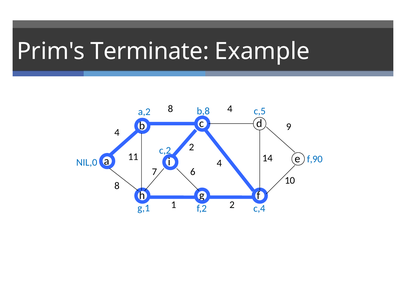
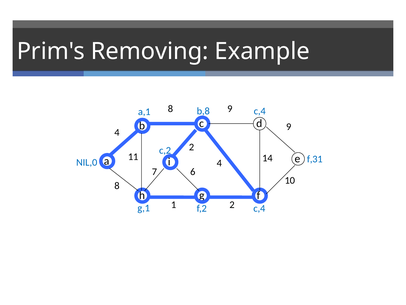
Terminate: Terminate -> Removing
8 4: 4 -> 9
b,8 c,5: c,5 -> c,4
a,2: a,2 -> a,1
f,90: f,90 -> f,31
